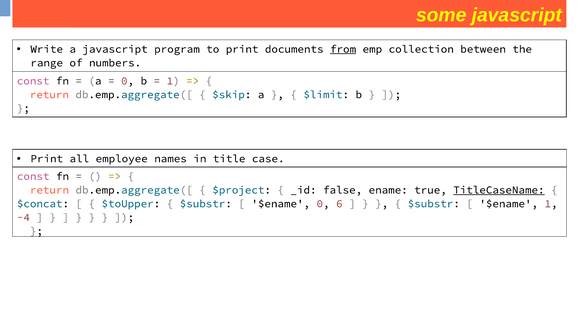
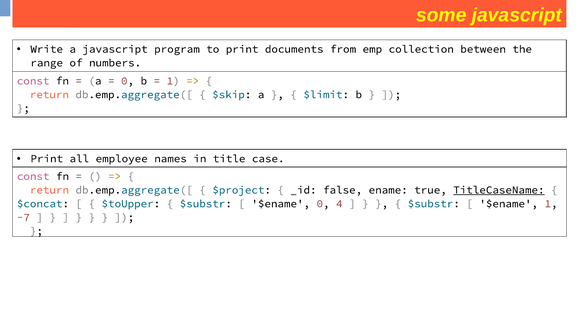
from underline: present -> none
6: 6 -> 4
-4: -4 -> -7
